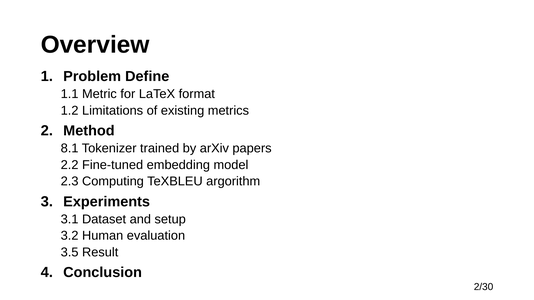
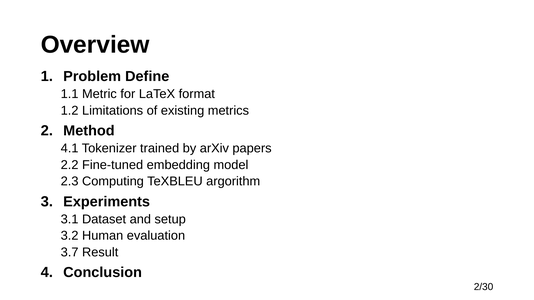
8.1: 8.1 -> 4.1
3.5: 3.5 -> 3.7
